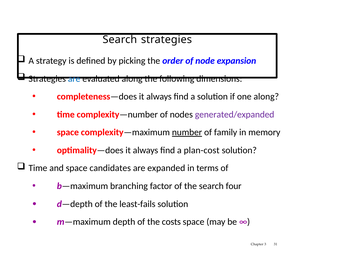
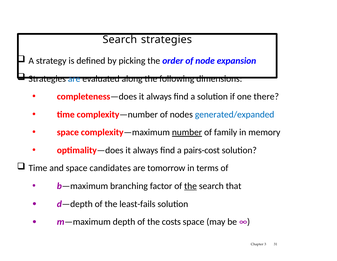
one along: along -> there
generated/expanded colour: purple -> blue
plan-cost: plan-cost -> pairs-cost
expanded: expanded -> tomorrow
the at (191, 186) underline: none -> present
four: four -> that
